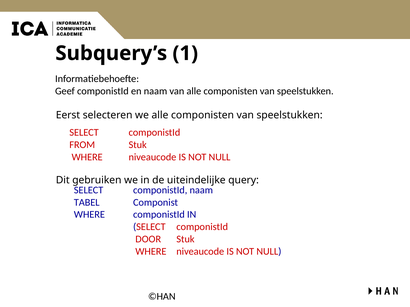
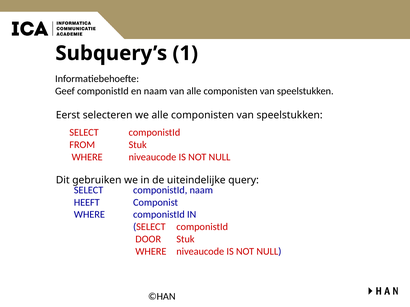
TABEL: TABEL -> HEEFT
